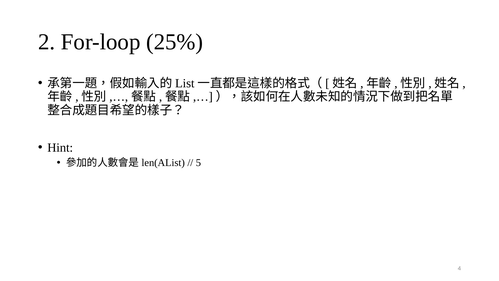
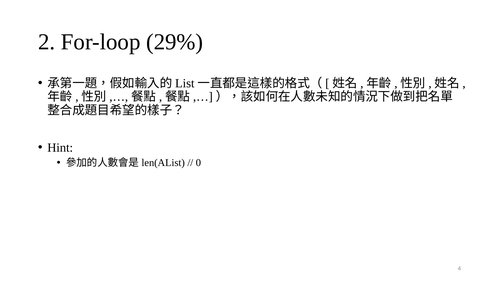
25%: 25% -> 29%
5: 5 -> 0
